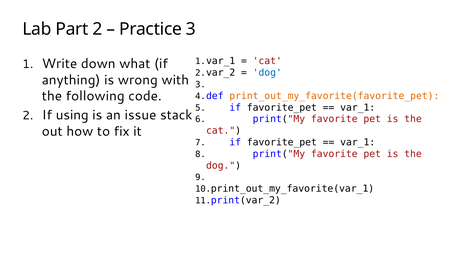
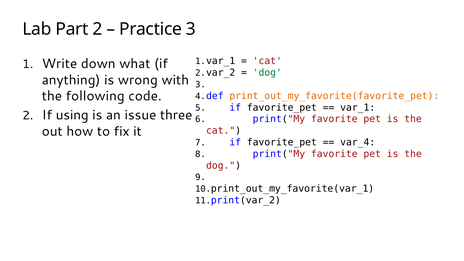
dog at (267, 73) colour: blue -> green
stack: stack -> three
var_1 at (358, 142): var_1 -> var_4
